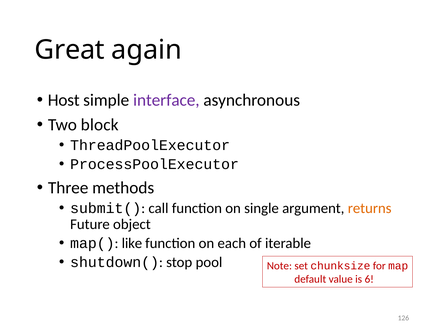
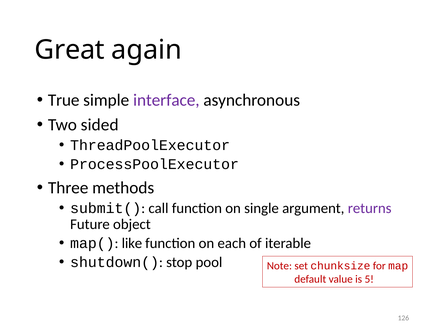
Host: Host -> True
block: block -> sided
returns colour: orange -> purple
6: 6 -> 5
